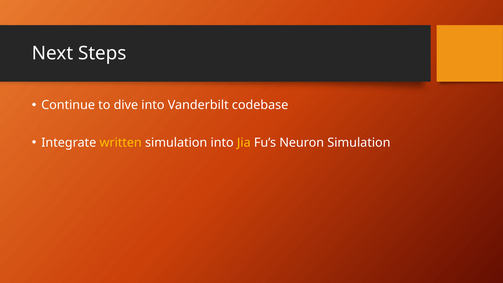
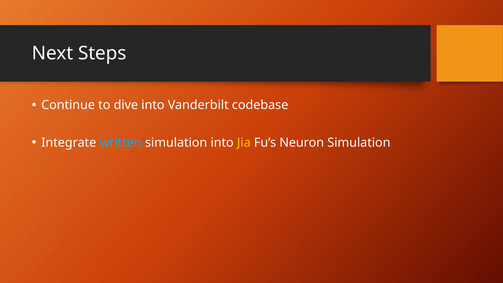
written colour: yellow -> light blue
